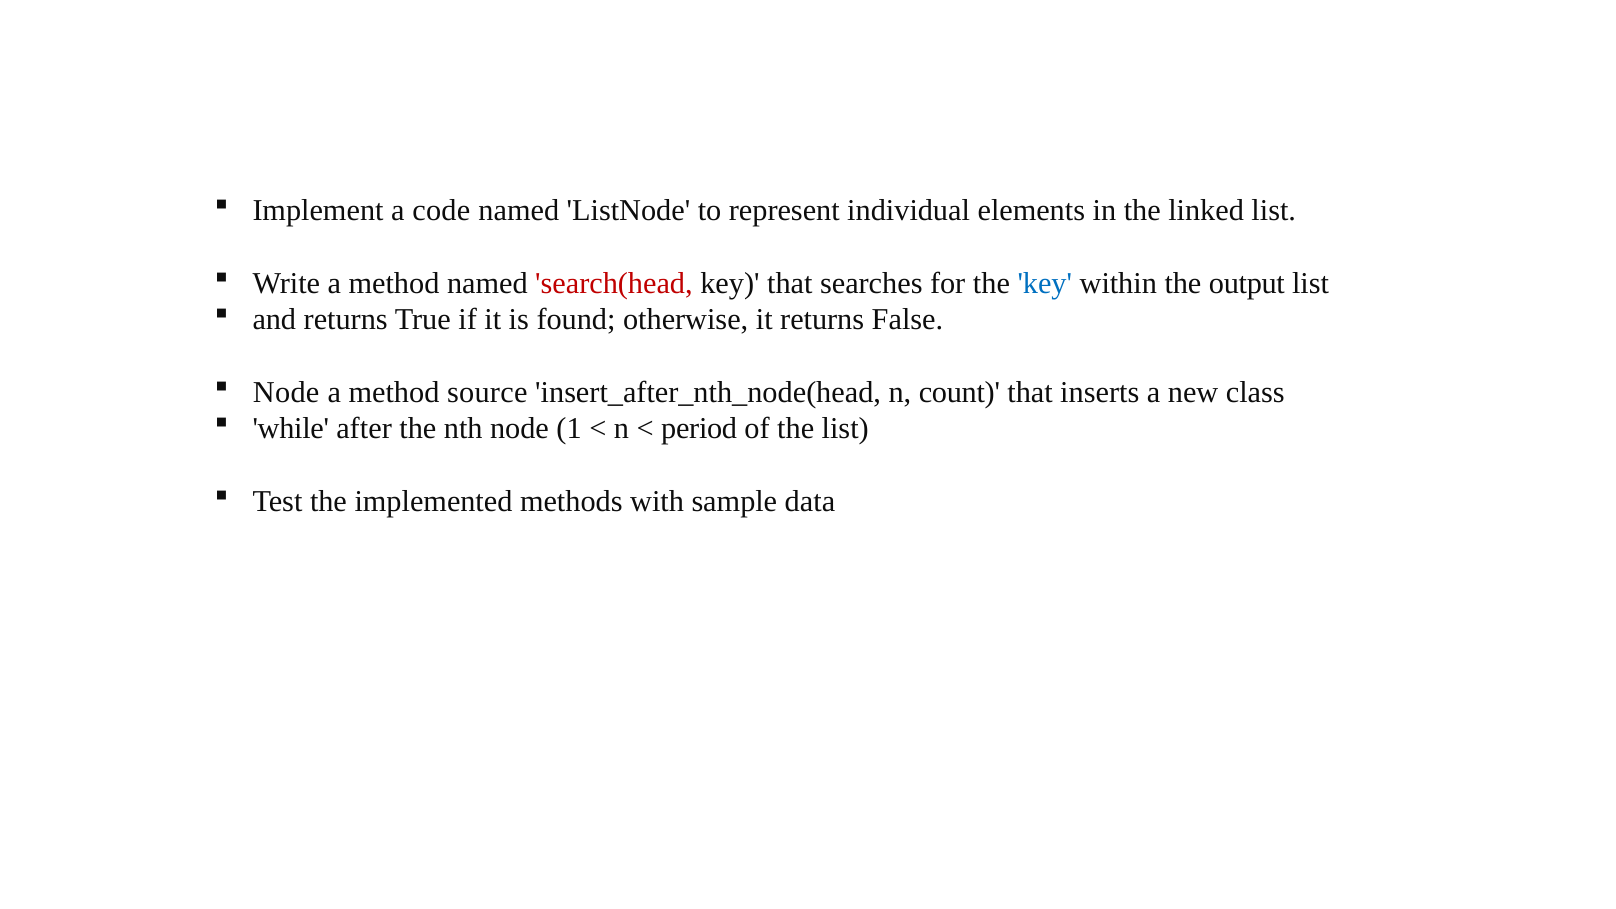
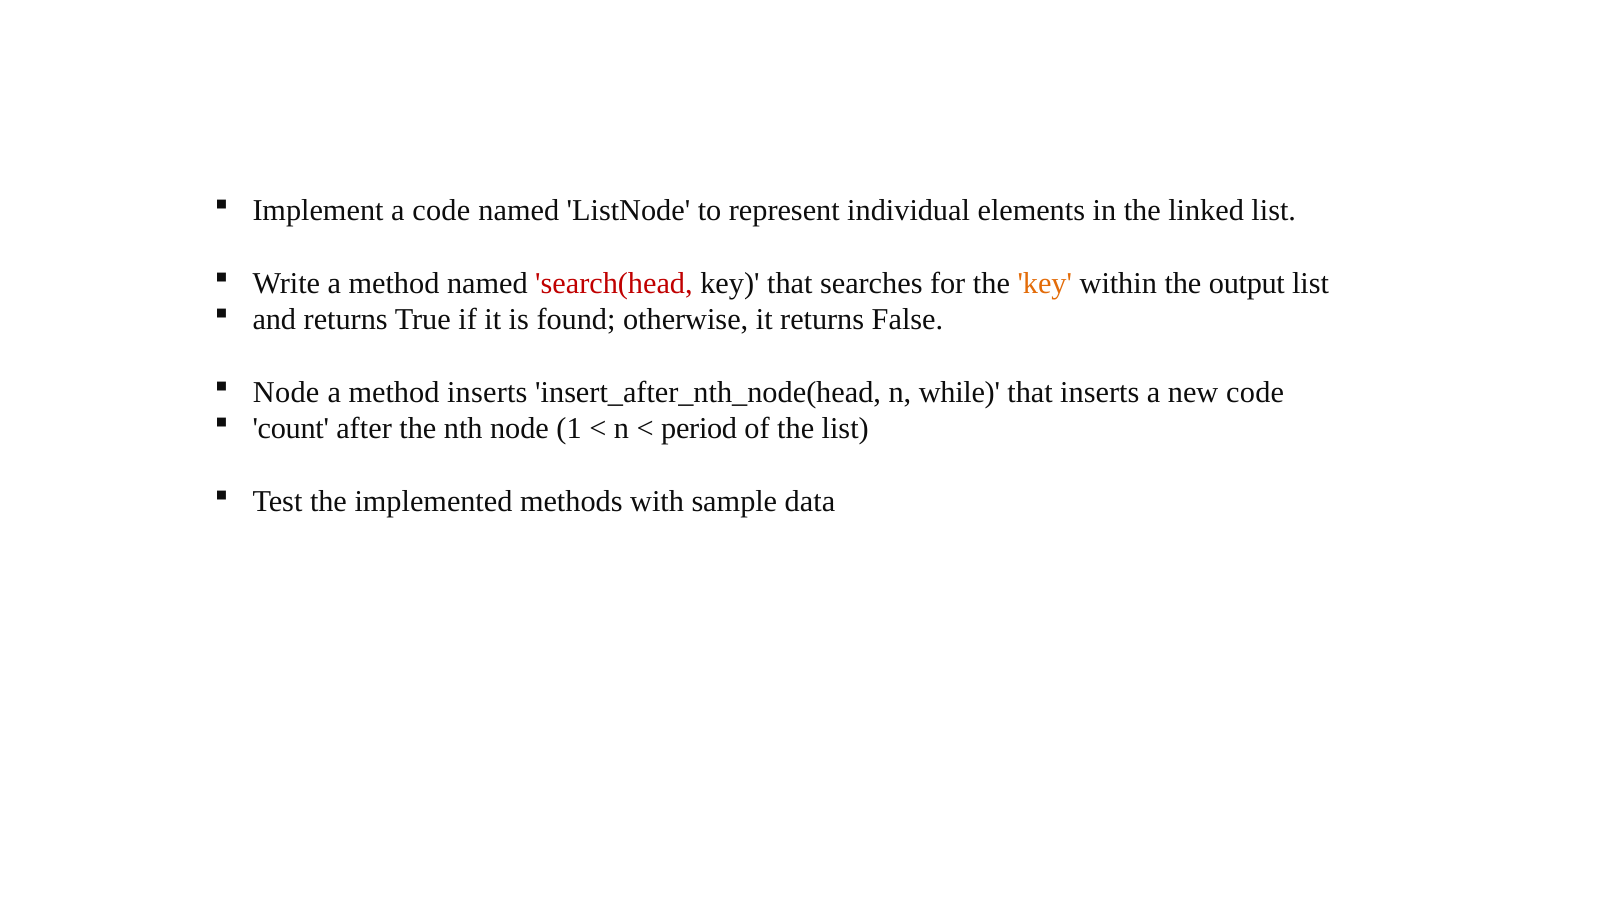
key at (1045, 283) colour: blue -> orange
method source: source -> inserts
count: count -> while
new class: class -> code
while: while -> count
